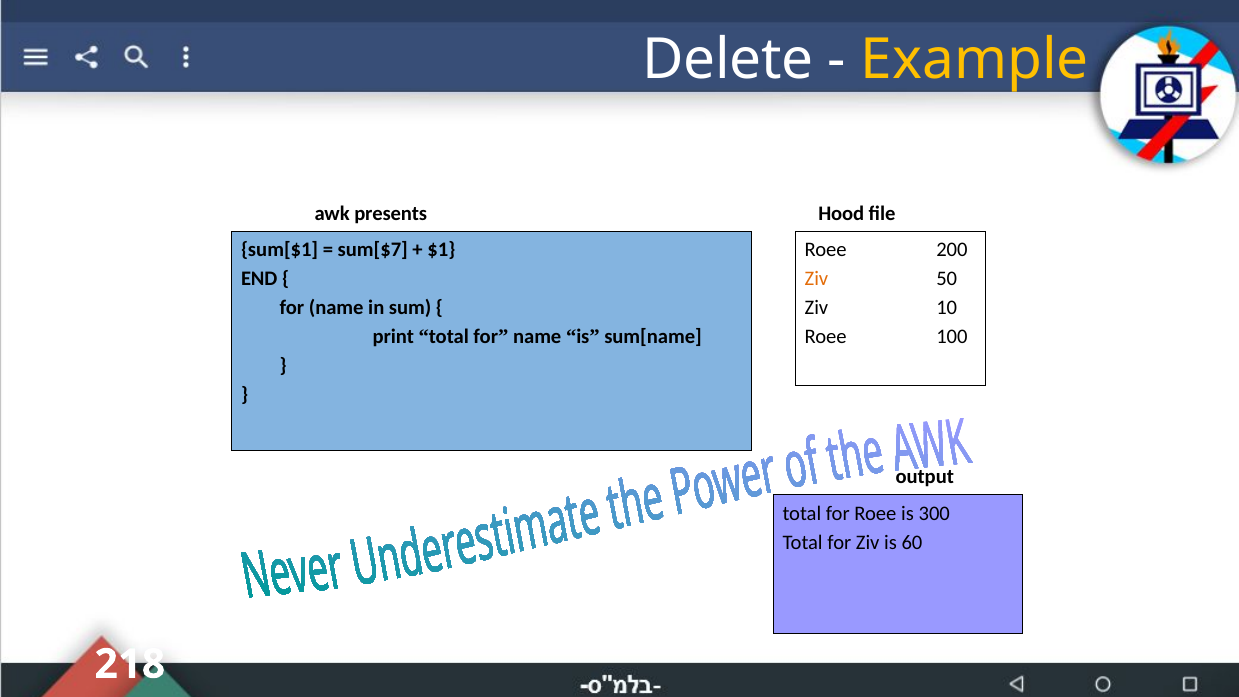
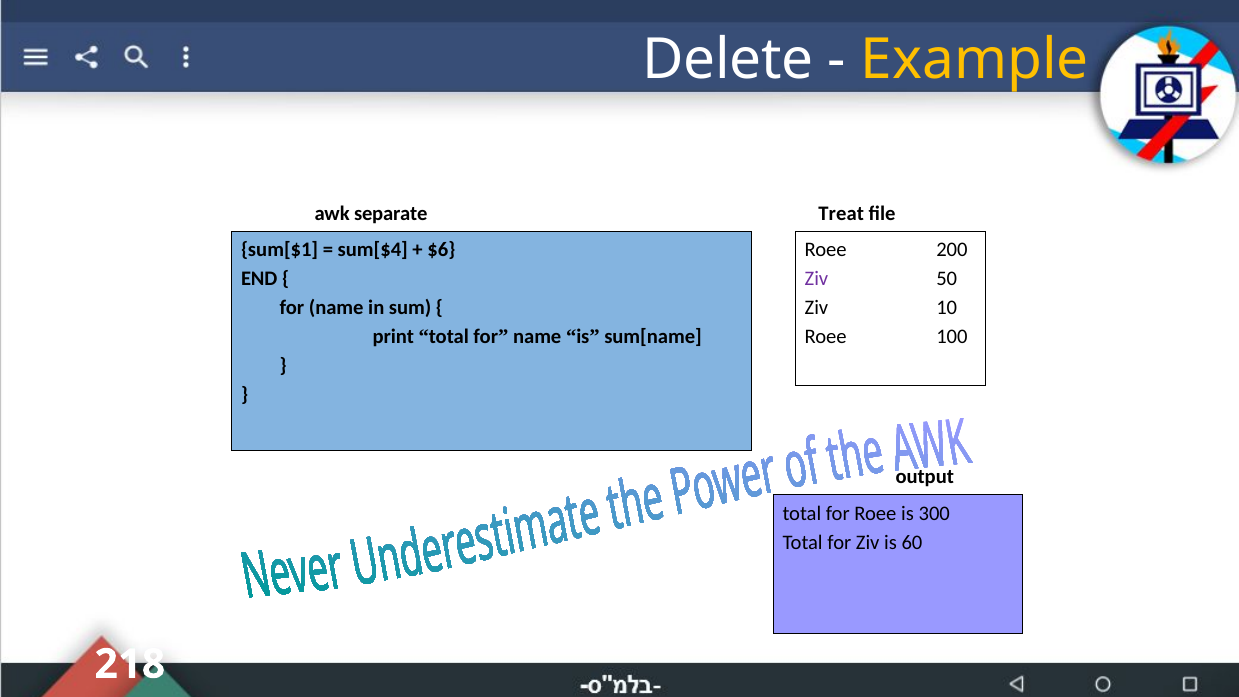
presents: presents -> separate
Hood: Hood -> Treat
sum[$7: sum[$7 -> sum[$4
$1: $1 -> $6
Ziv at (816, 279) colour: orange -> purple
